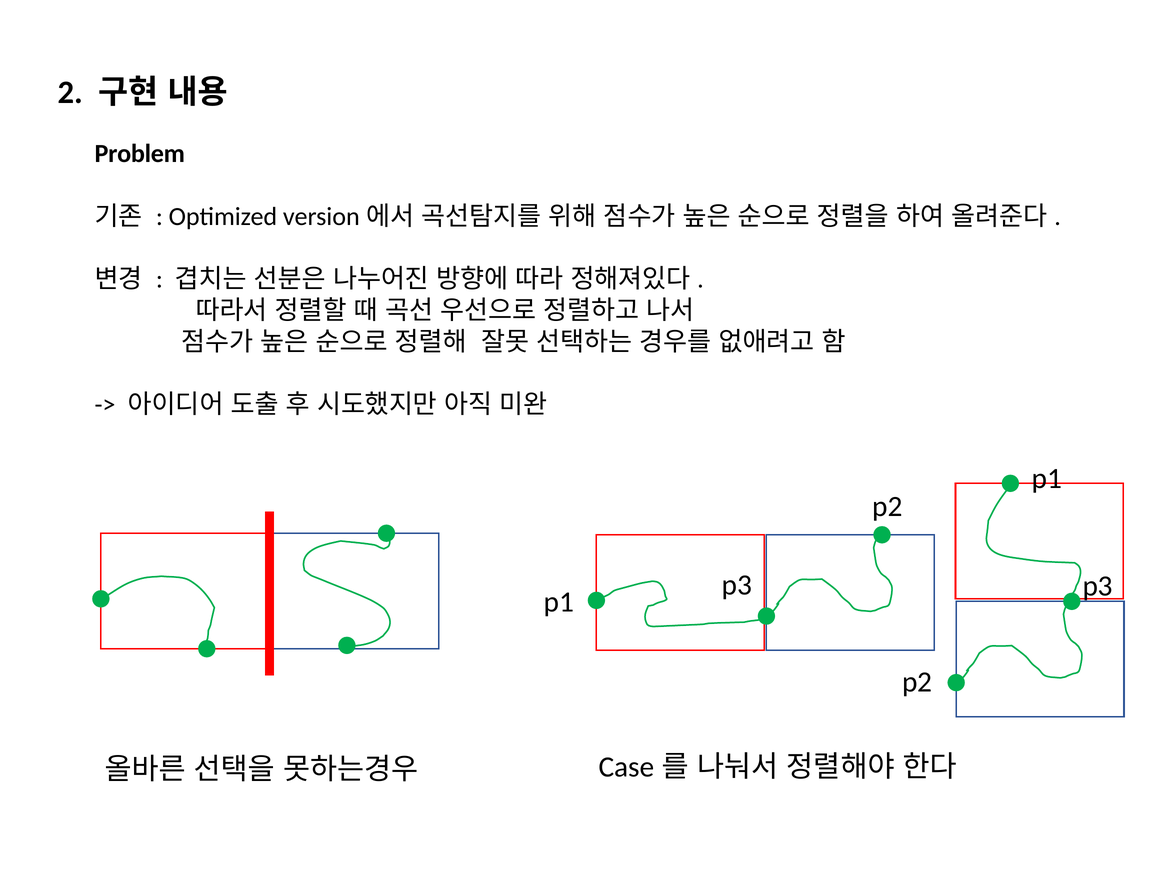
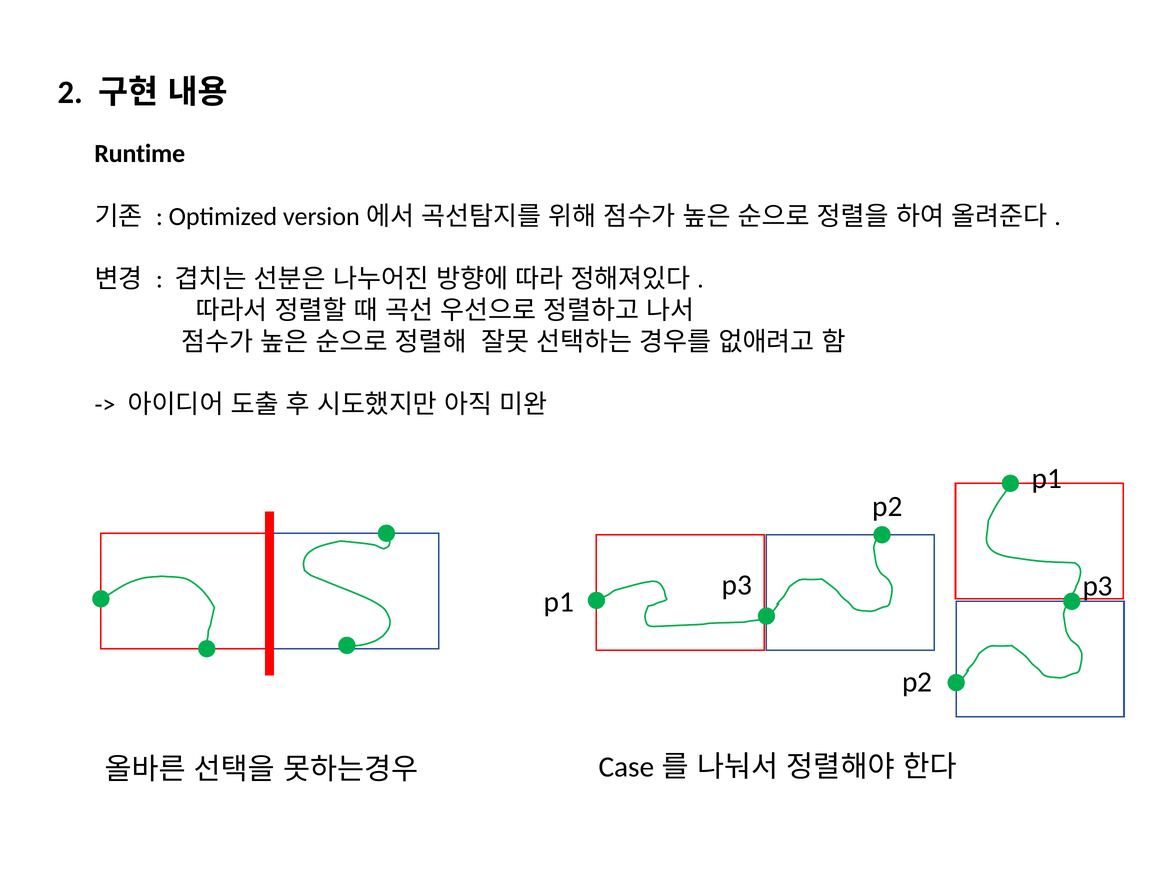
Problem: Problem -> Runtime
